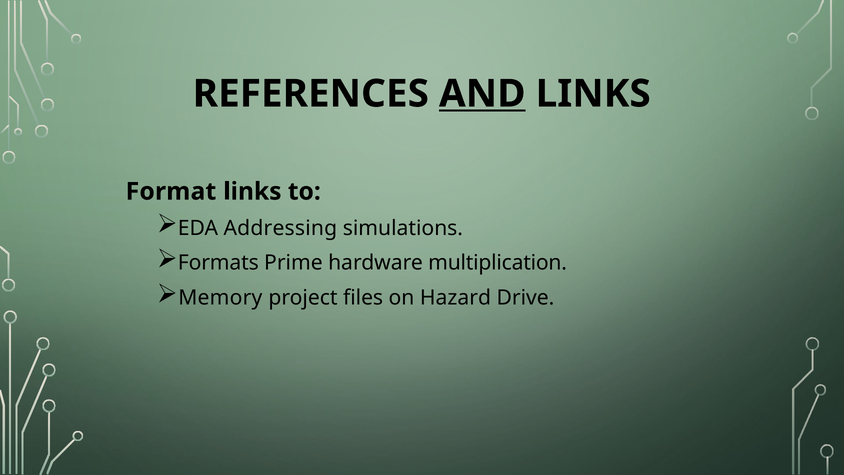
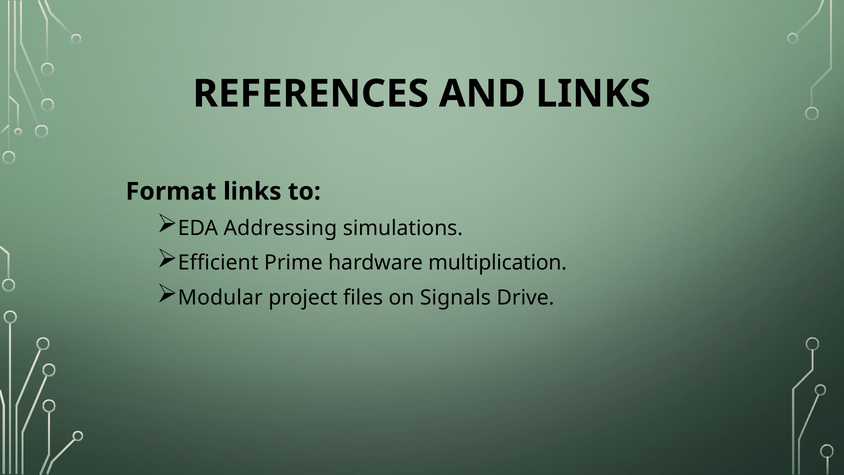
AND underline: present -> none
Formats: Formats -> Efficient
Memory: Memory -> Modular
Hazard: Hazard -> Signals
